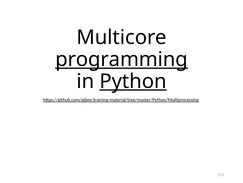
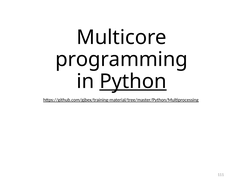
programming underline: present -> none
